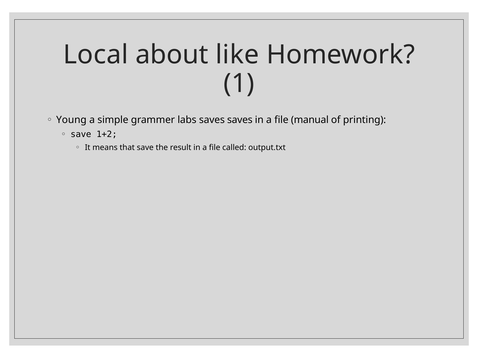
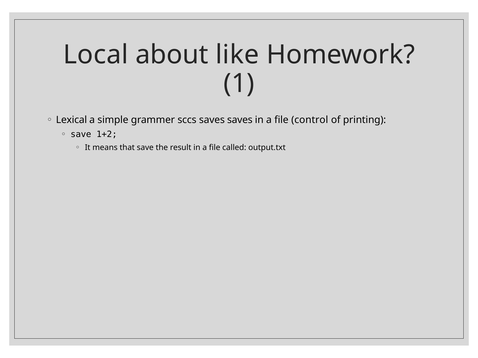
Young: Young -> Lexical
labs: labs -> sccs
manual: manual -> control
